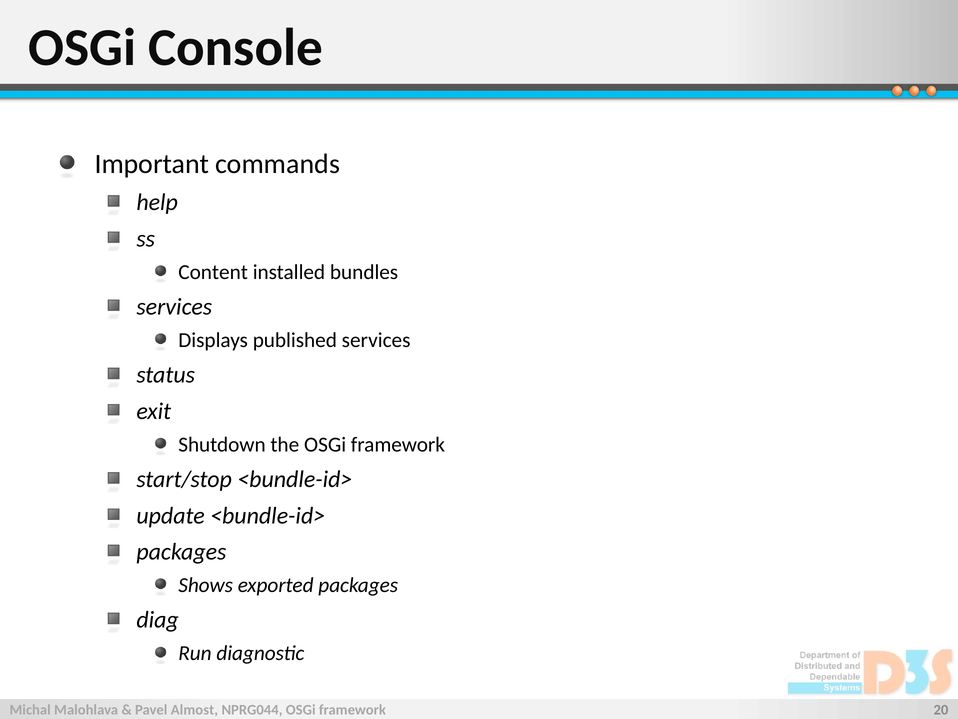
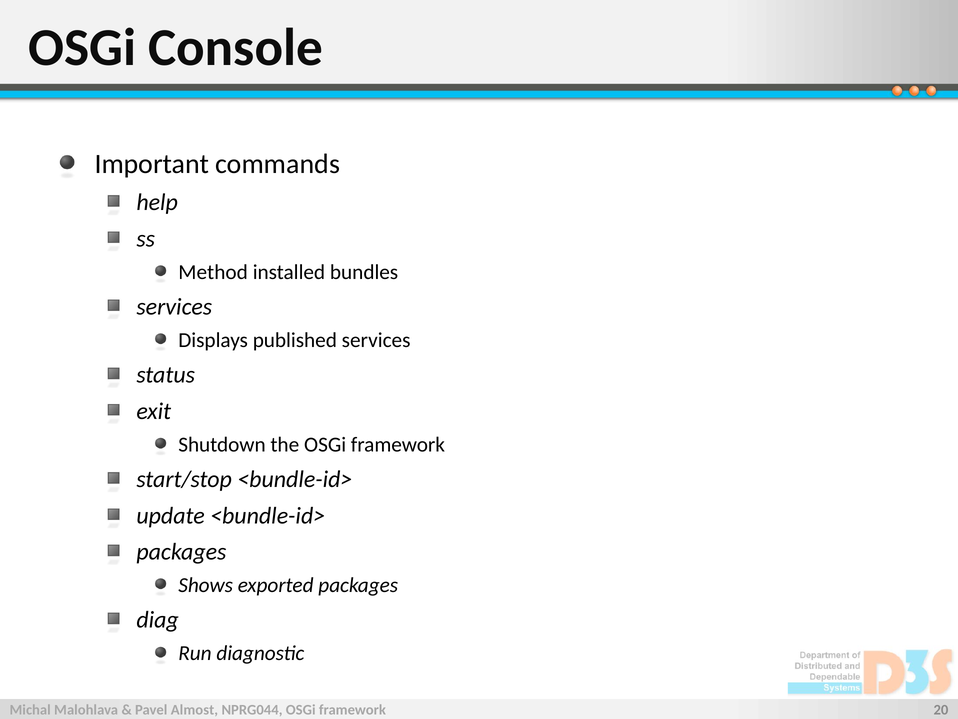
Content: Content -> Method
